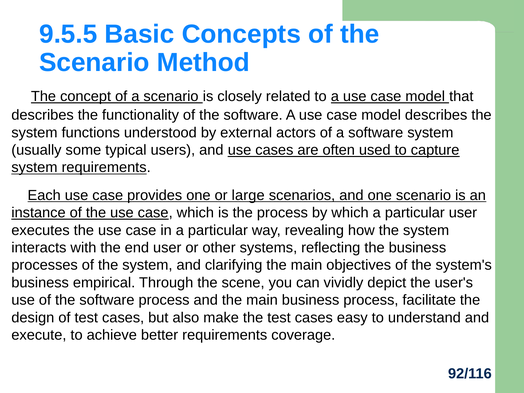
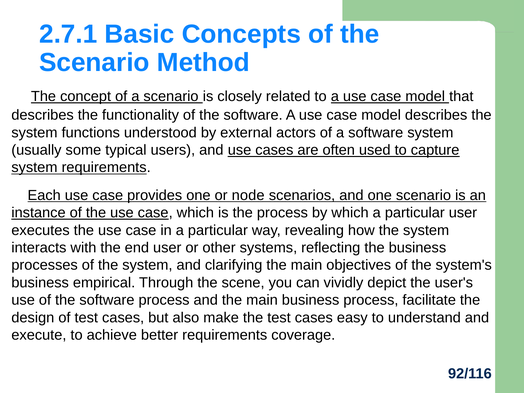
9.5.5: 9.5.5 -> 2.7.1
large: large -> node
